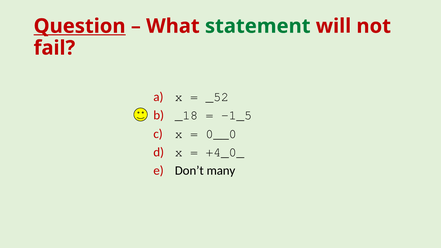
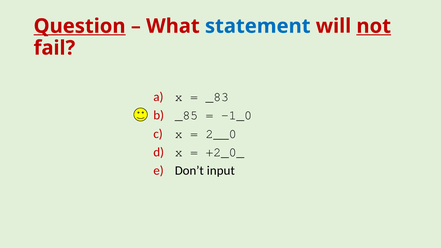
statement colour: green -> blue
not underline: none -> present
_52: _52 -> _83
_18: _18 -> _85
-1_5: -1_5 -> -1_0
0__0: 0__0 -> 2__0
+4_0_: +4_0_ -> +2_0_
many: many -> input
